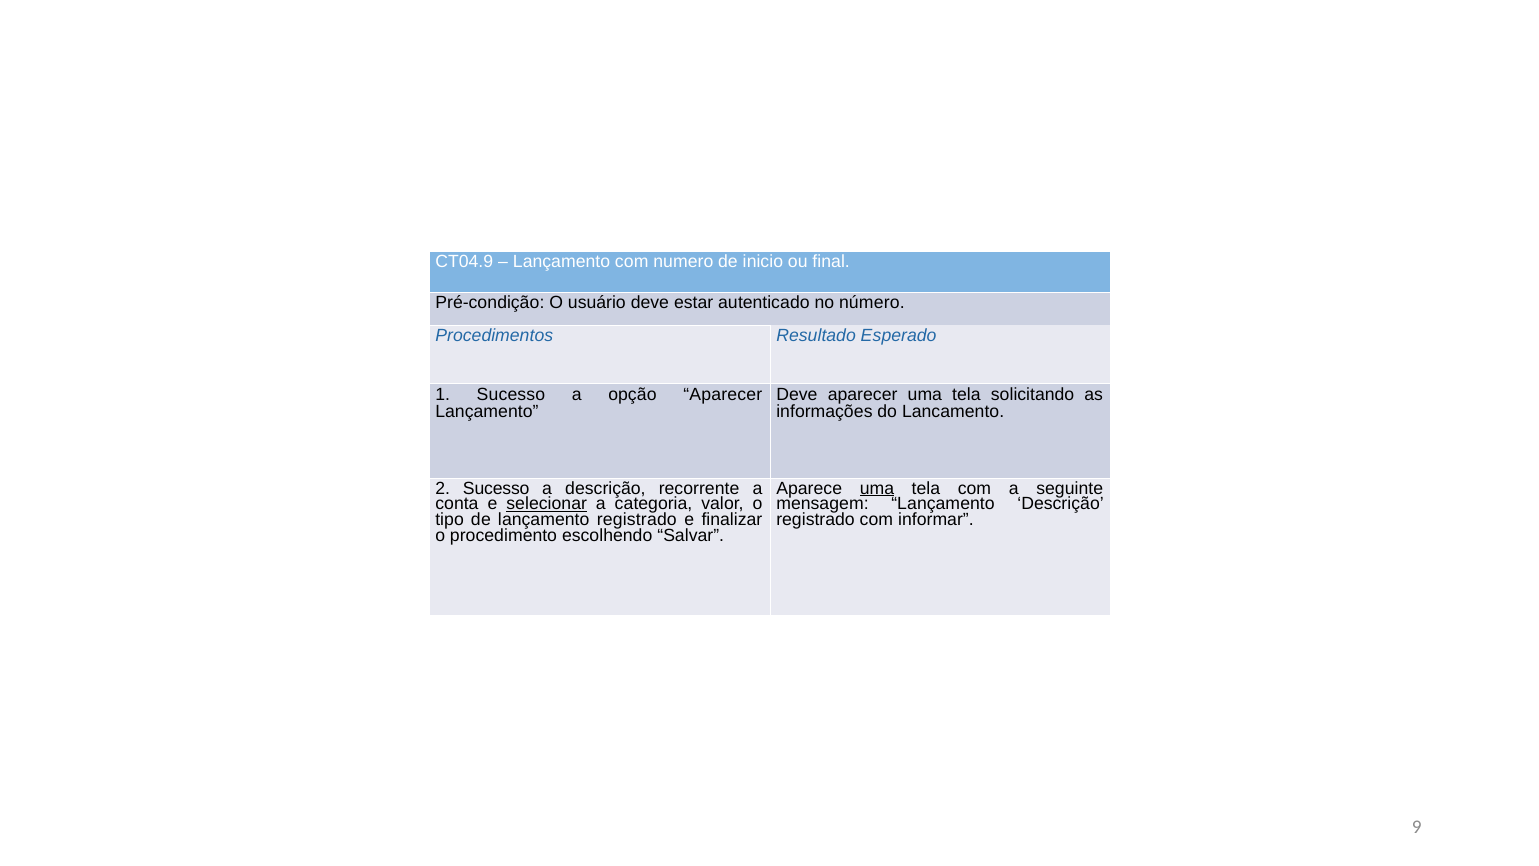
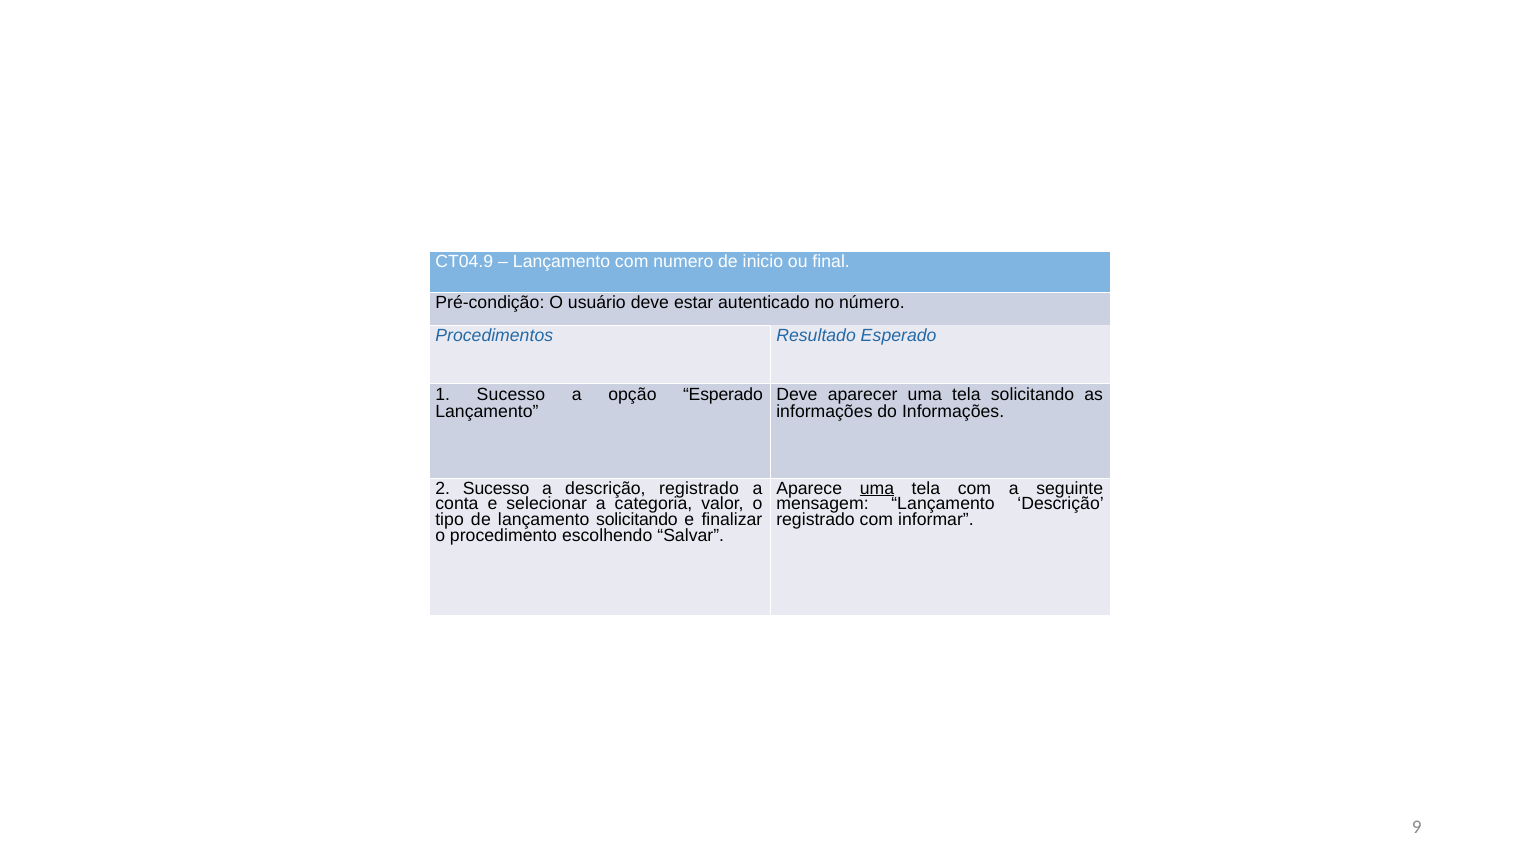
opção Aparecer: Aparecer -> Esperado
do Lancamento: Lancamento -> Informações
a descrição recorrente: recorrente -> registrado
selecionar underline: present -> none
lançamento registrado: registrado -> solicitando
